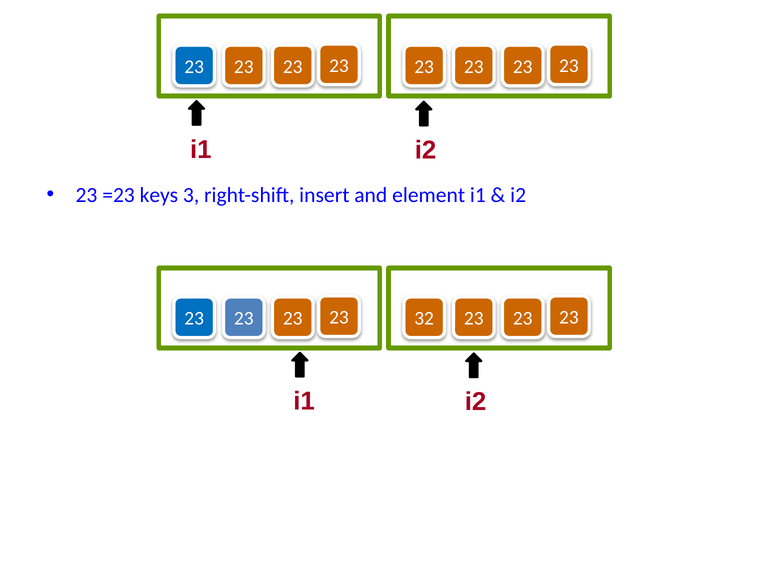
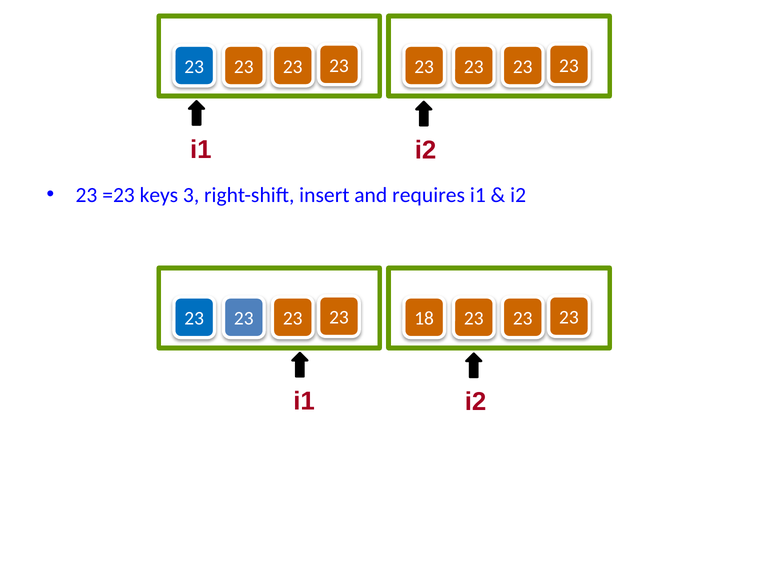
element: element -> requires
32: 32 -> 18
